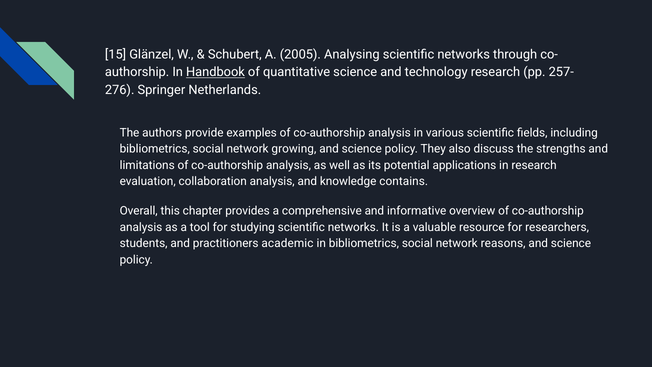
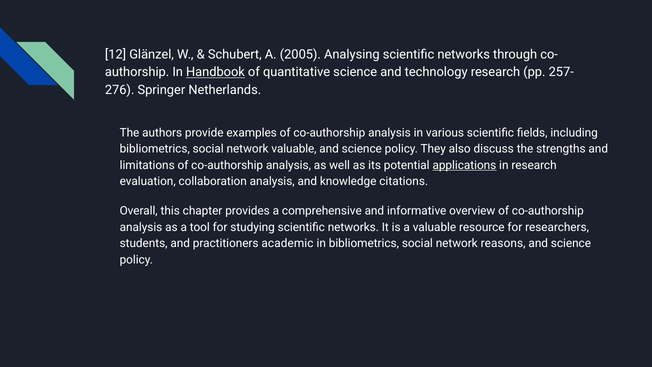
15: 15 -> 12
network growing: growing -> valuable
applications underline: none -> present
contains: contains -> citations
